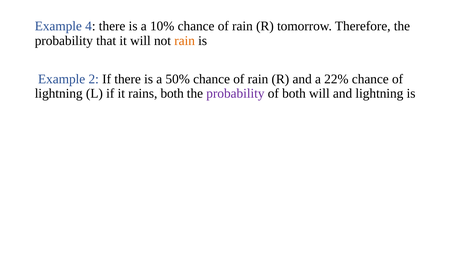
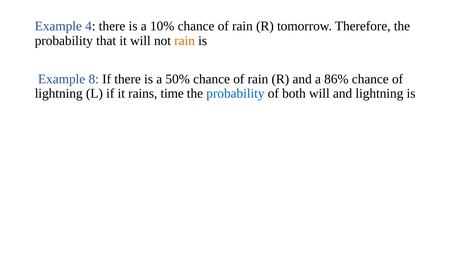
2: 2 -> 8
22%: 22% -> 86%
rains both: both -> time
probability at (235, 93) colour: purple -> blue
